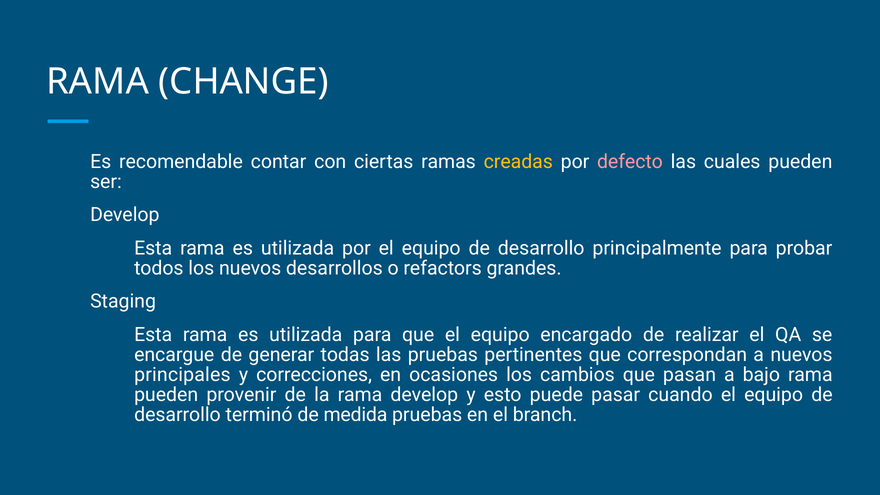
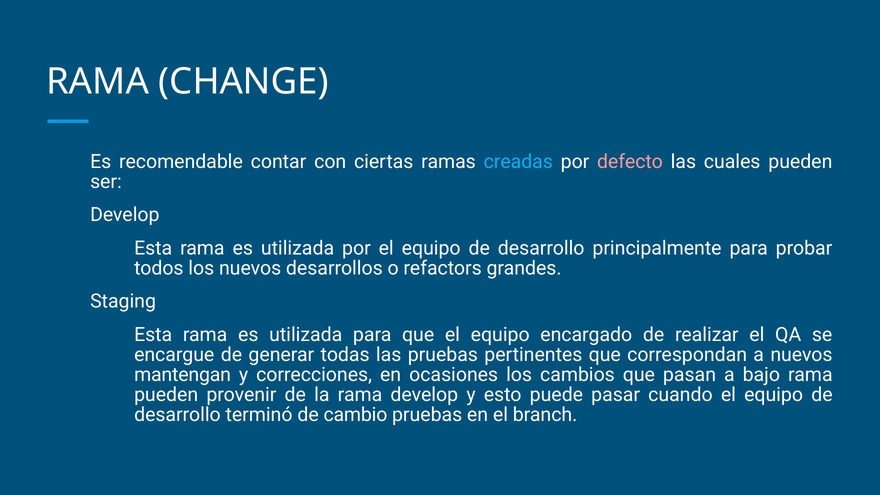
creadas colour: yellow -> light blue
principales: principales -> mantengan
medida: medida -> cambio
